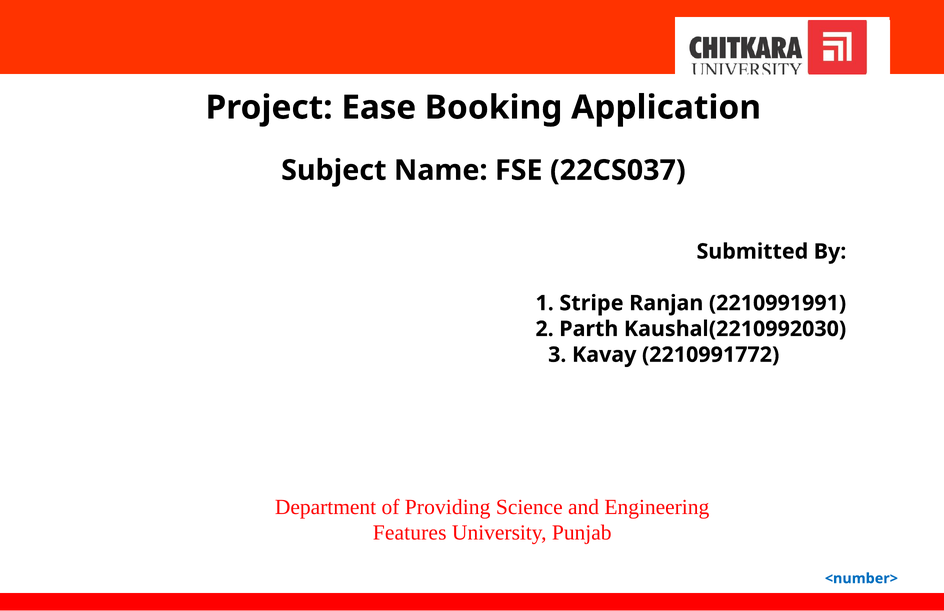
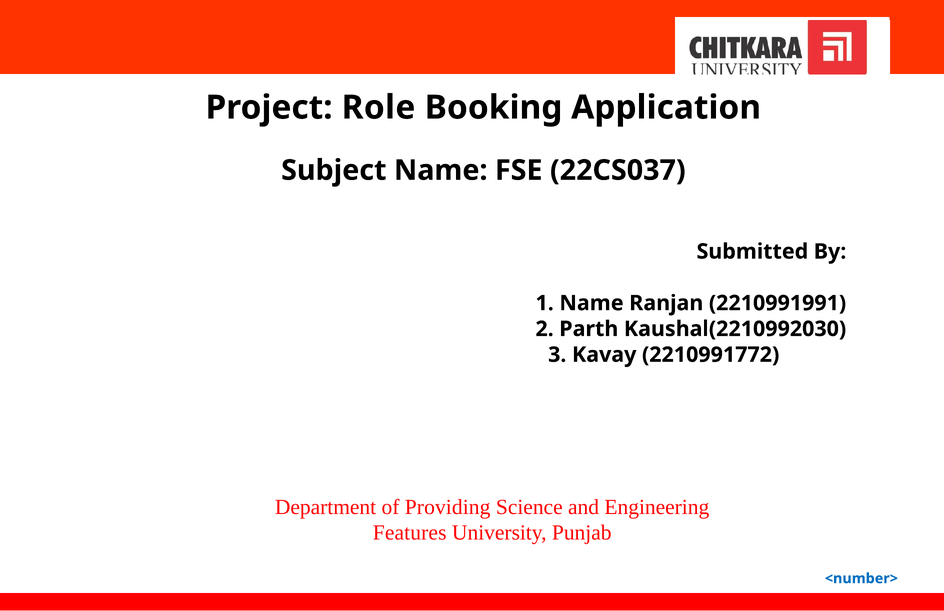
Ease: Ease -> Role
1 Stripe: Stripe -> Name
